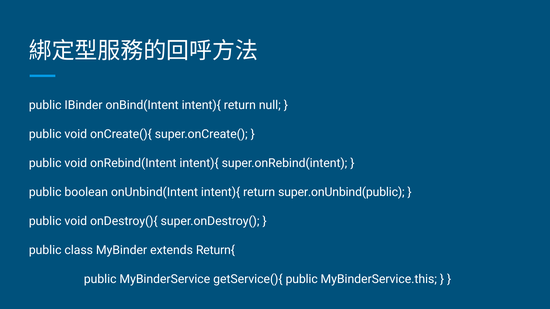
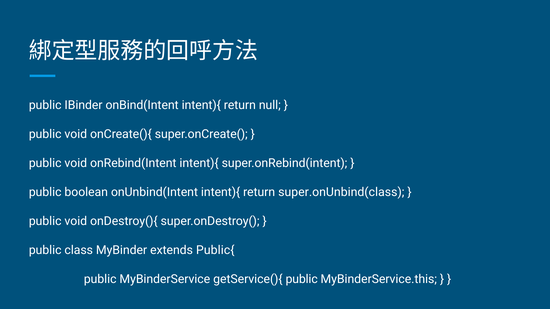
super.onUnbind(public: super.onUnbind(public -> super.onUnbind(class
Return{: Return{ -> Public{
